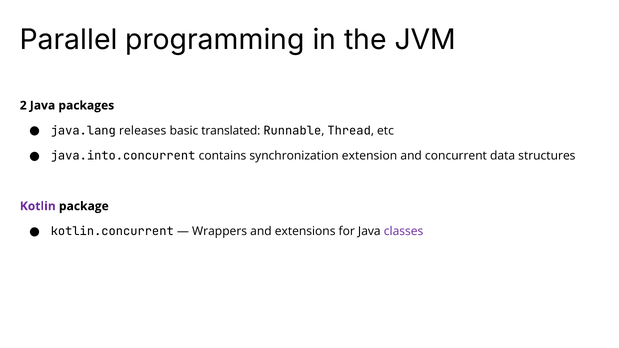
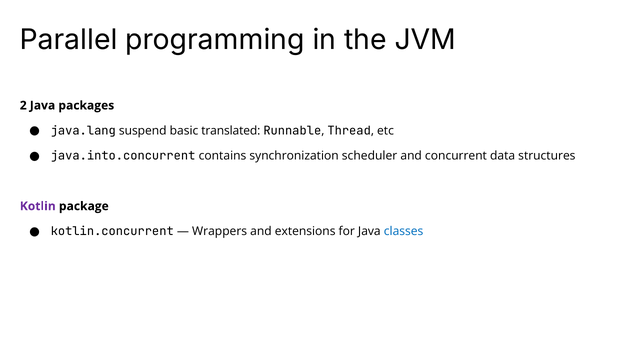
releases: releases -> suspend
extension: extension -> scheduler
classes colour: purple -> blue
